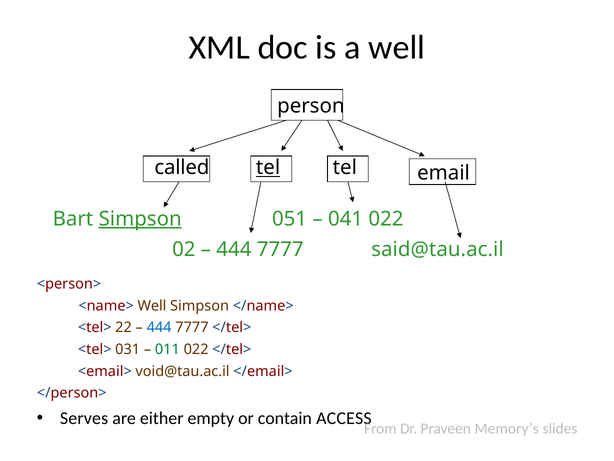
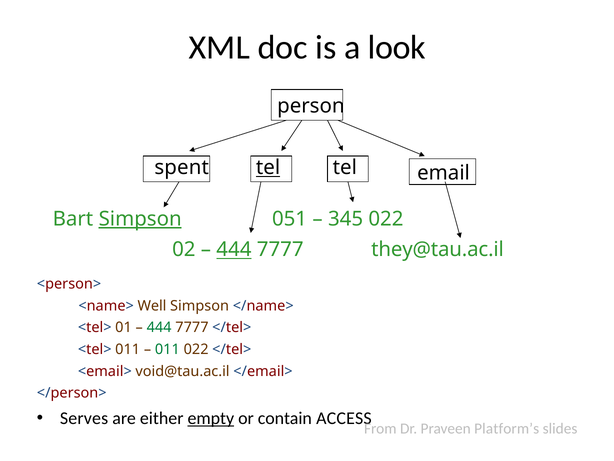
a well: well -> look
called: called -> spent
041: 041 -> 345
444 at (234, 249) underline: none -> present
said@tau.ac.il: said@tau.ac.il -> they@tau.ac.il
22: 22 -> 01
444 at (159, 327) colour: blue -> green
<tel> 031: 031 -> 011
empty underline: none -> present
Memory’s: Memory’s -> Platform’s
